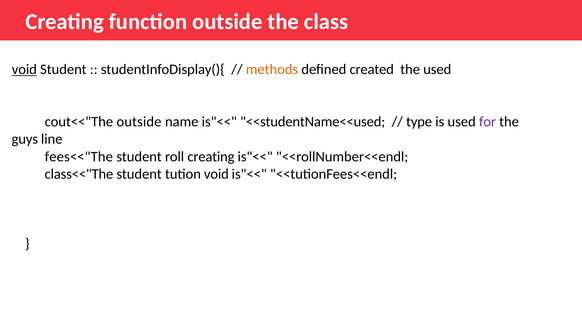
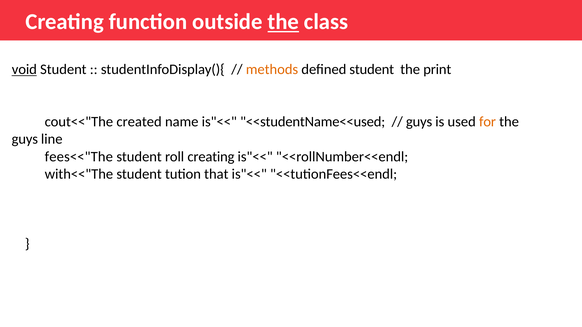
the at (283, 22) underline: none -> present
defined created: created -> student
the used: used -> print
cout<<"The outside: outside -> created
type at (419, 122): type -> guys
for colour: purple -> orange
class<<"The: class<<"The -> with<<"The
tution void: void -> that
